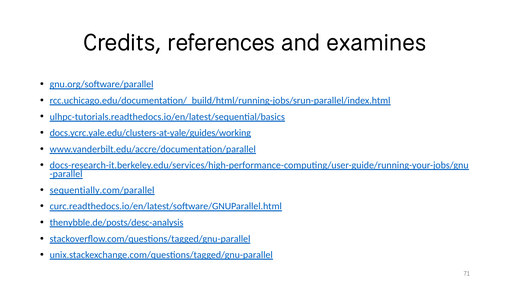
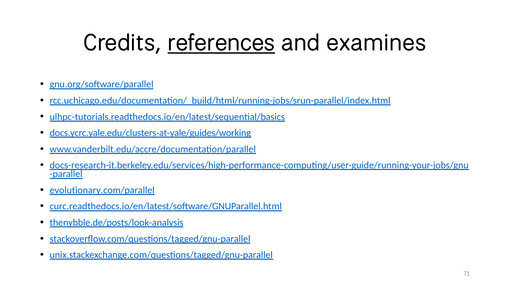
references underline: none -> present
sequentially.com/parallel: sequentially.com/parallel -> evolutionary.com/parallel
thenybble.de/posts/desc-analysis: thenybble.de/posts/desc-analysis -> thenybble.de/posts/look-analysis
